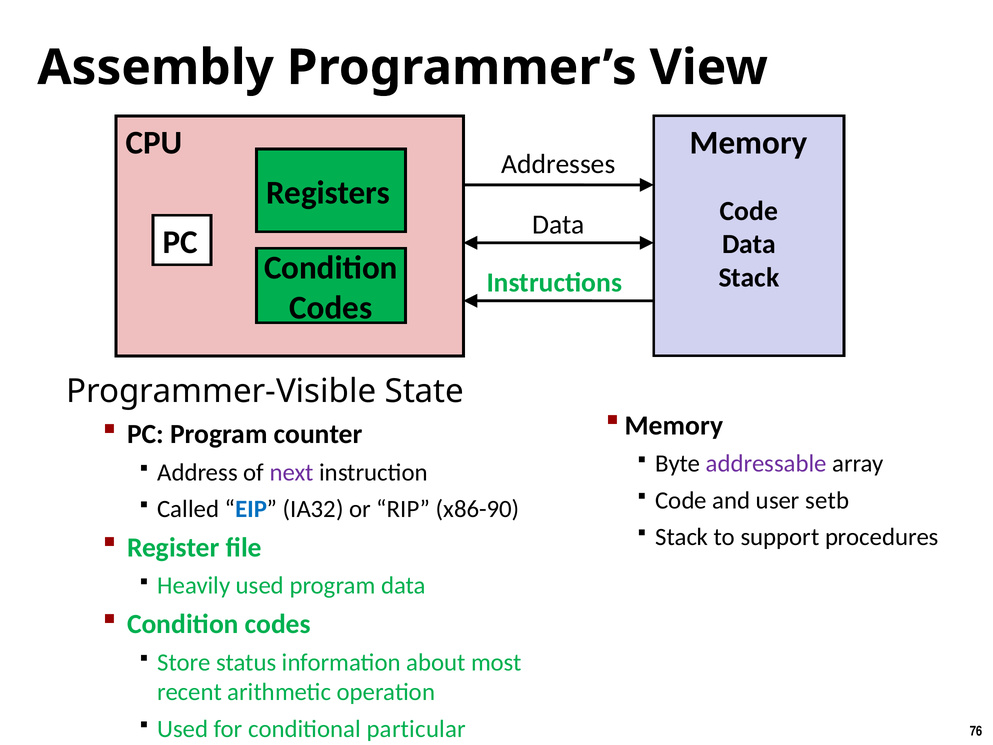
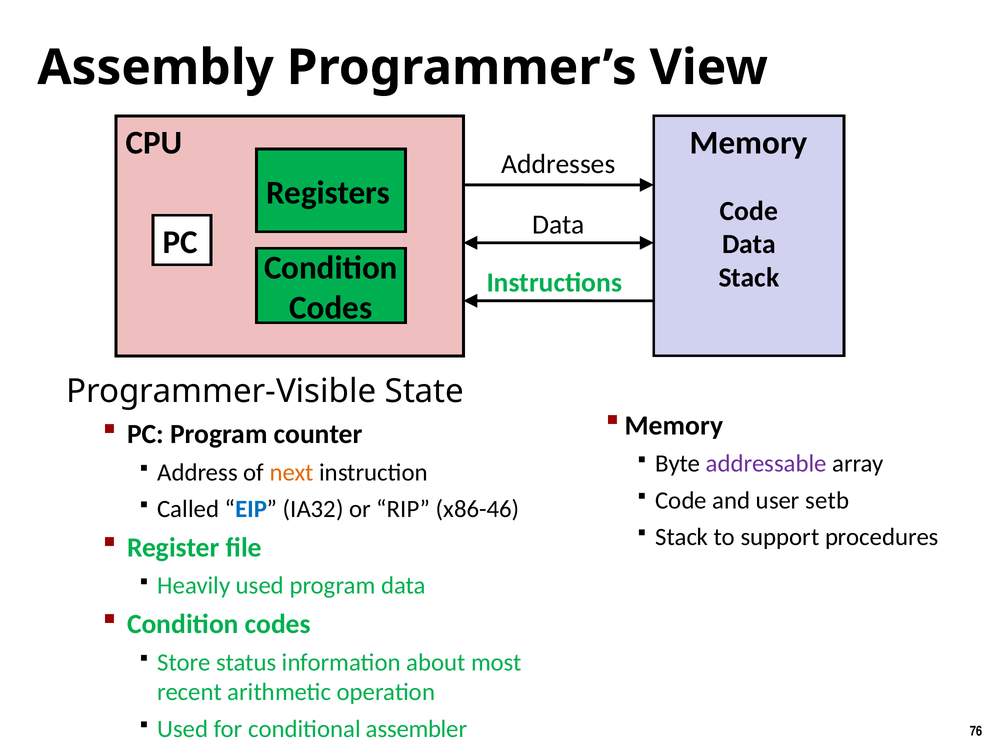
next colour: purple -> orange
x86-90: x86-90 -> x86-46
particular: particular -> assembler
